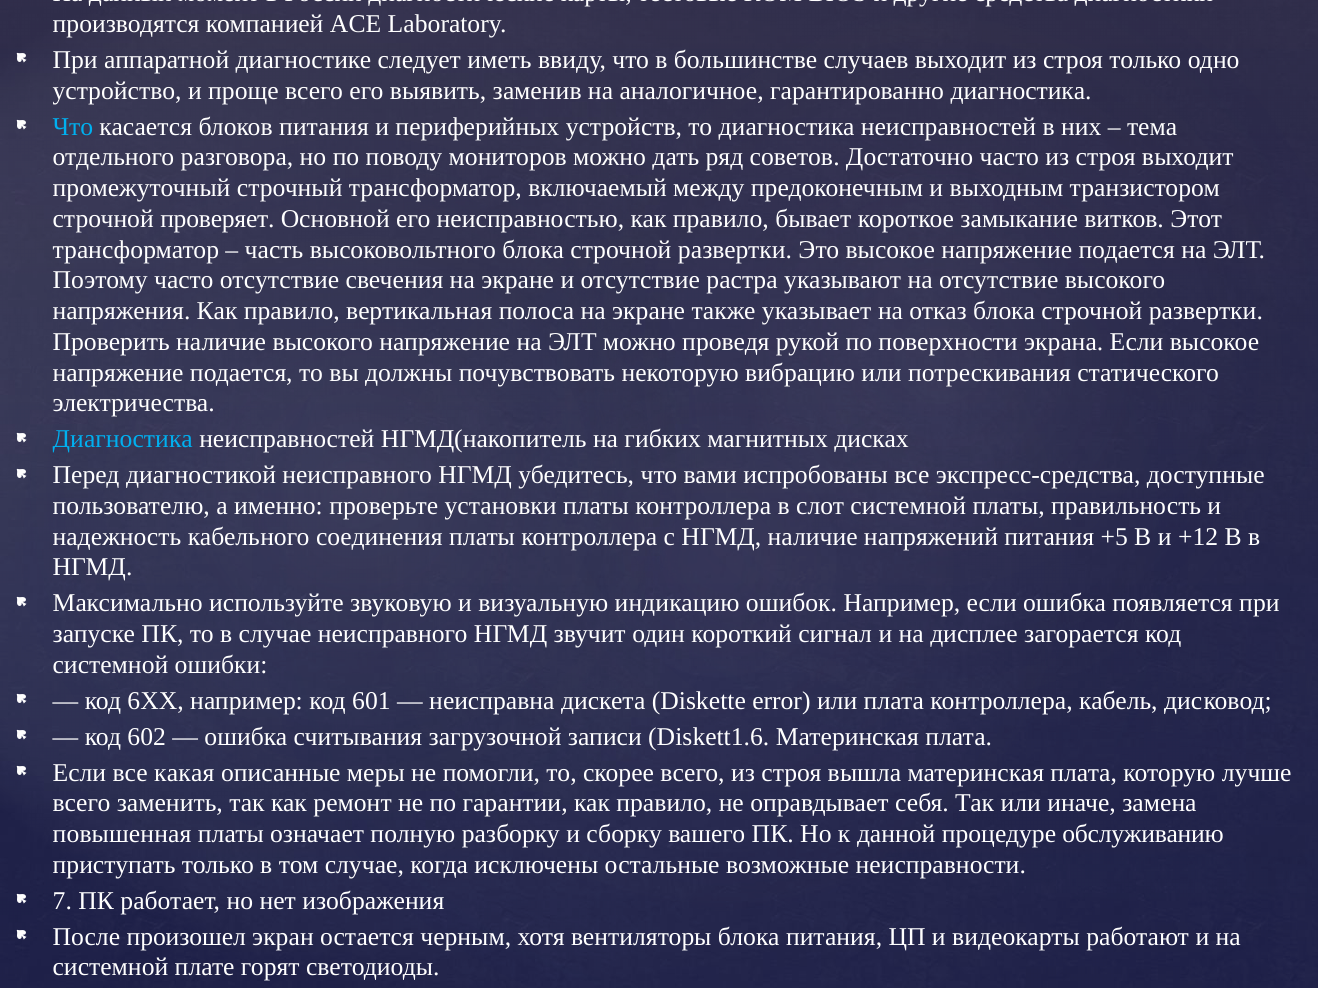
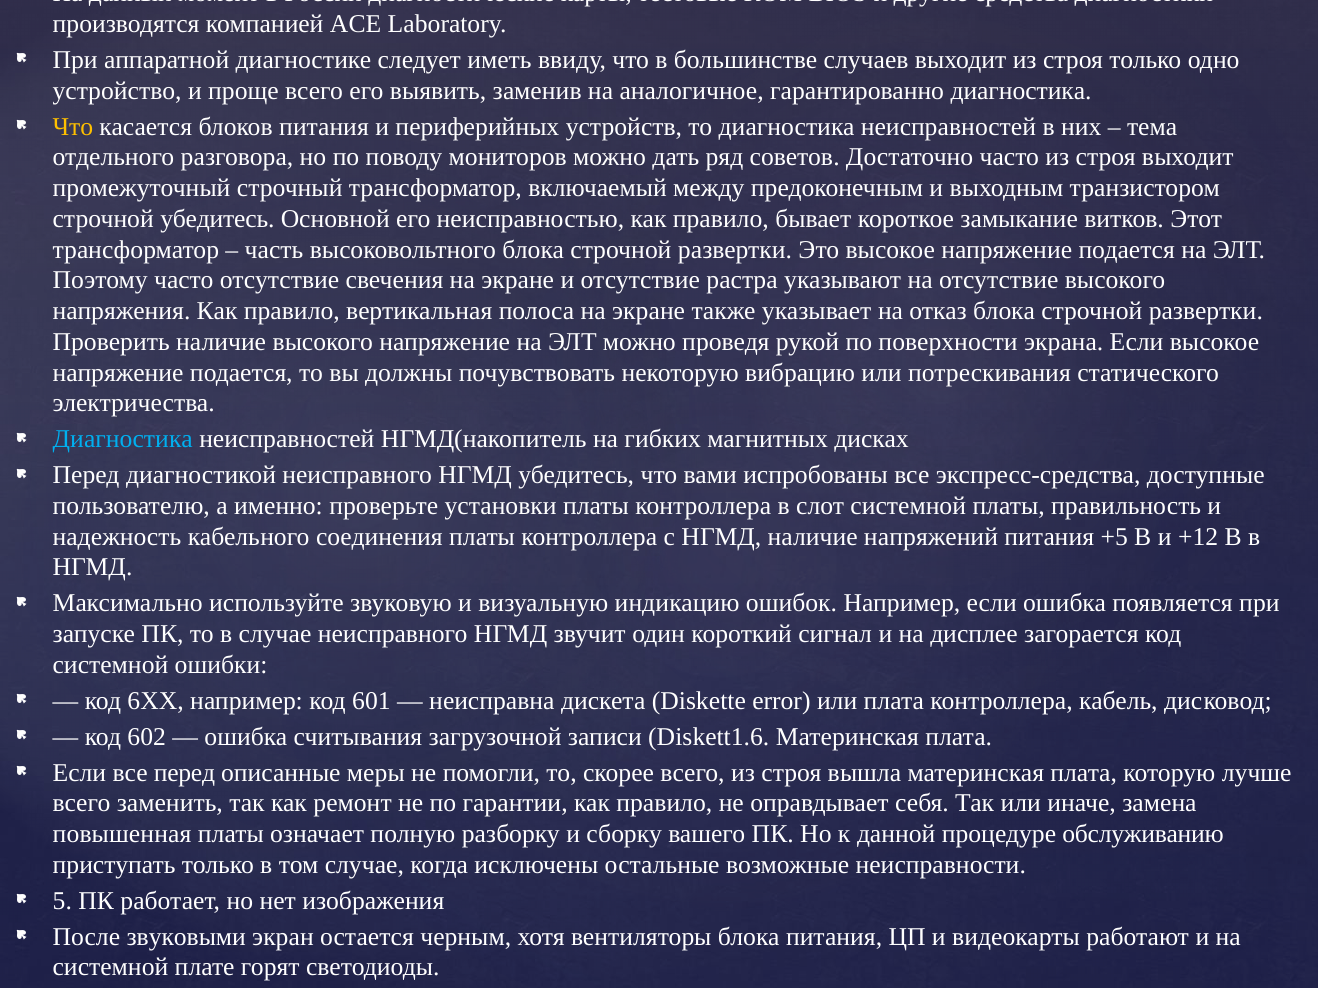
Что at (73, 127) colour: light blue -> yellow
строчной проверяет: проверяет -> убедитесь
все какая: какая -> перед
7: 7 -> 5
произошел: произошел -> звуковыми
